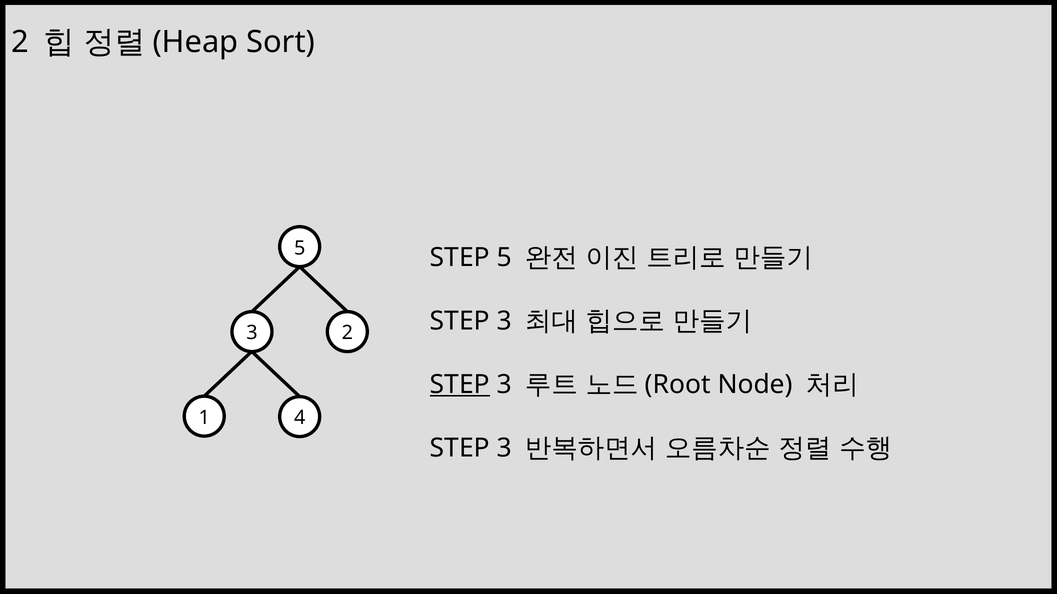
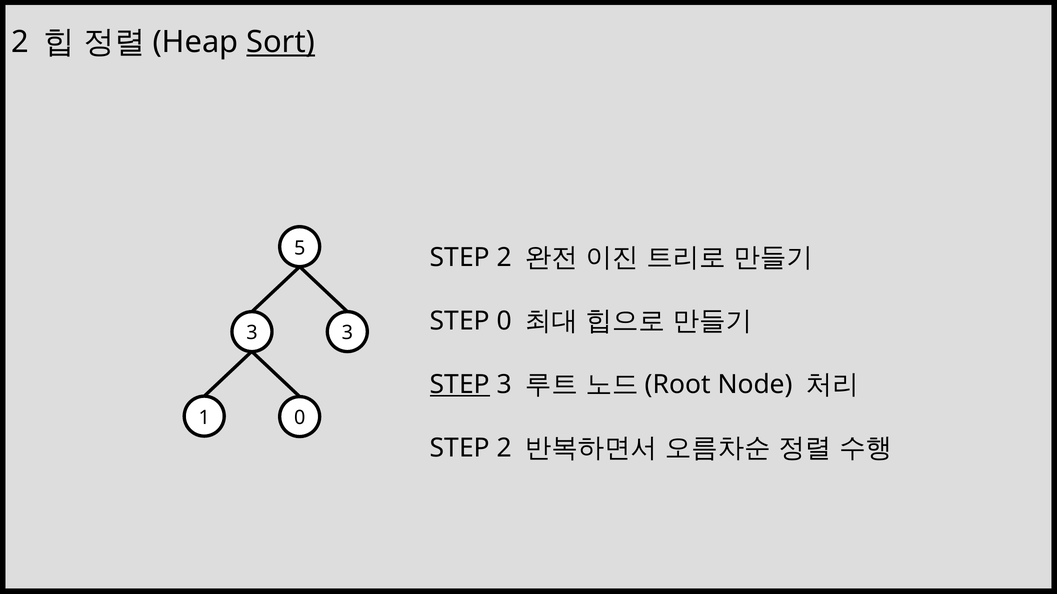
Sort underline: none -> present
5 at (504, 258): 5 -> 2
3 at (504, 321): 3 -> 0
3 2: 2 -> 3
1 4: 4 -> 0
3 at (504, 448): 3 -> 2
